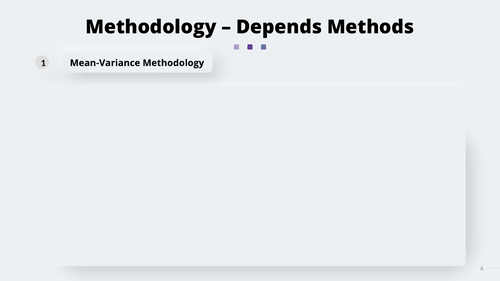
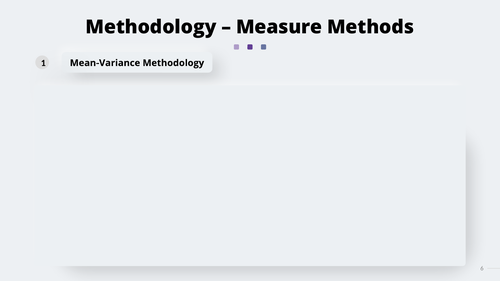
Depends: Depends -> Measure
